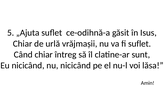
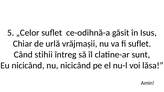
„Ajuta: „Ajuta -> „Celor
Când chiar: chiar -> stihii
